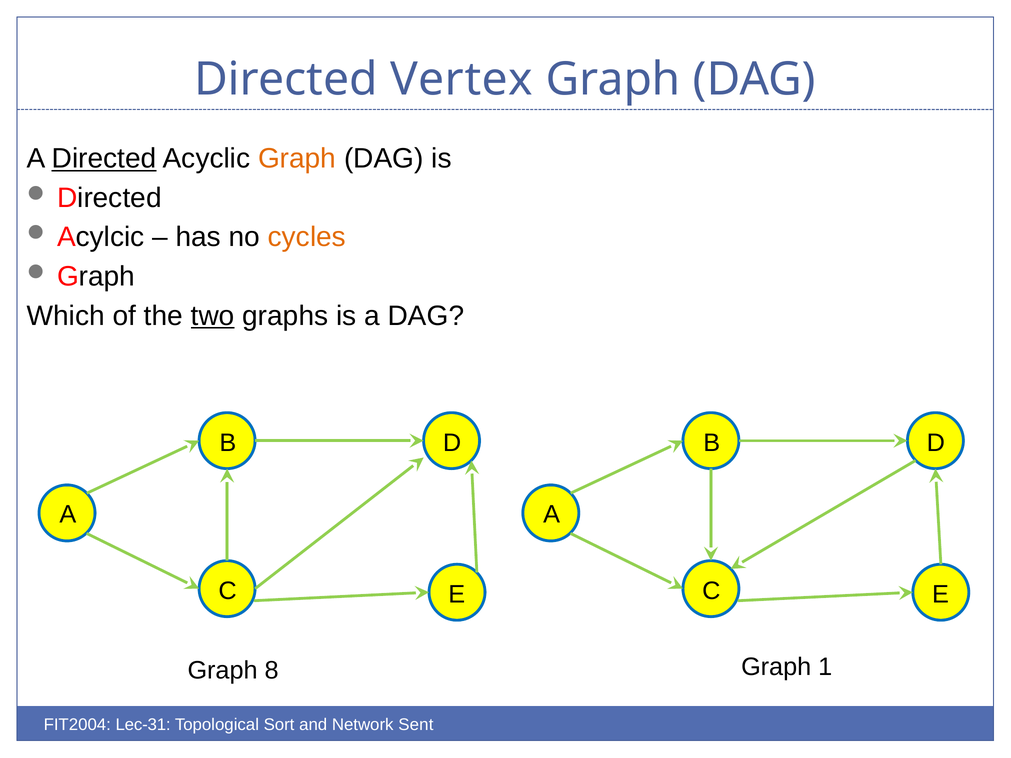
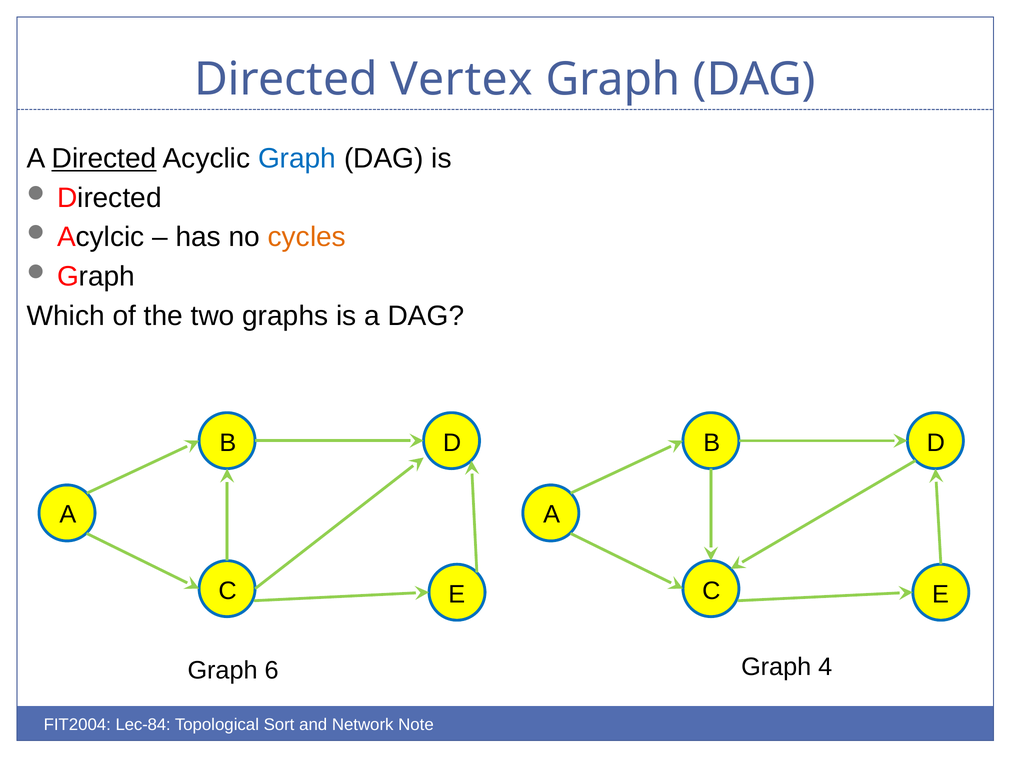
Graph at (297, 159) colour: orange -> blue
two underline: present -> none
8: 8 -> 6
1: 1 -> 4
Lec-31: Lec-31 -> Lec-84
Sent: Sent -> Note
